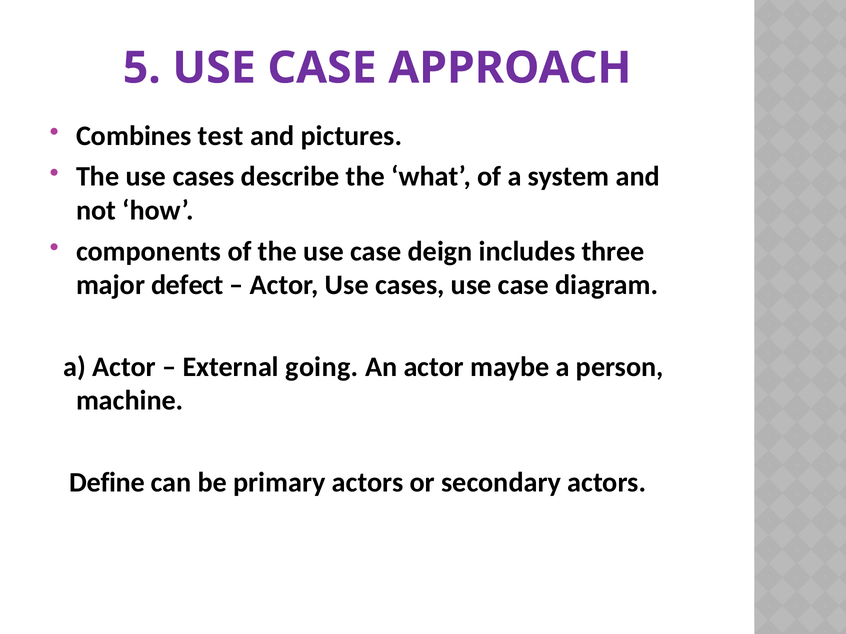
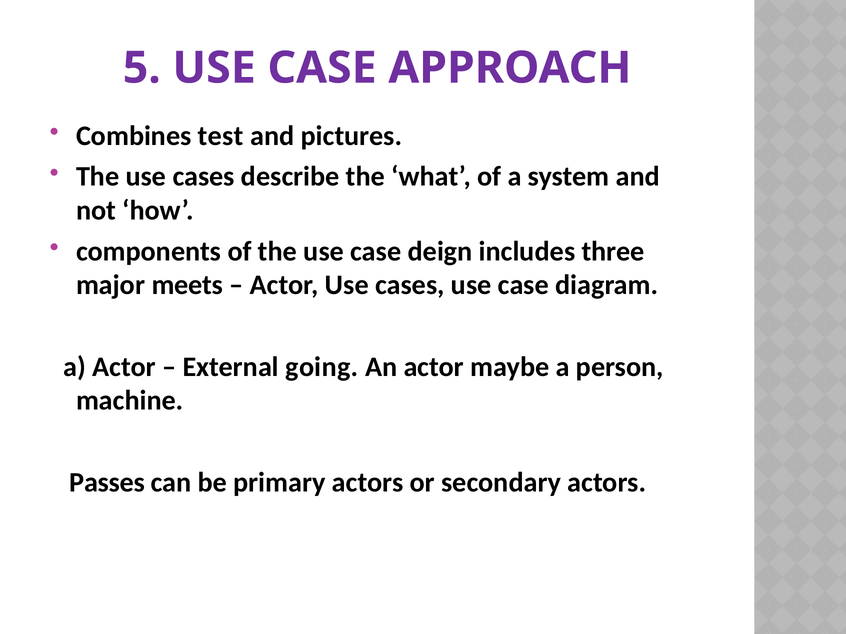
defect: defect -> meets
Define: Define -> Passes
